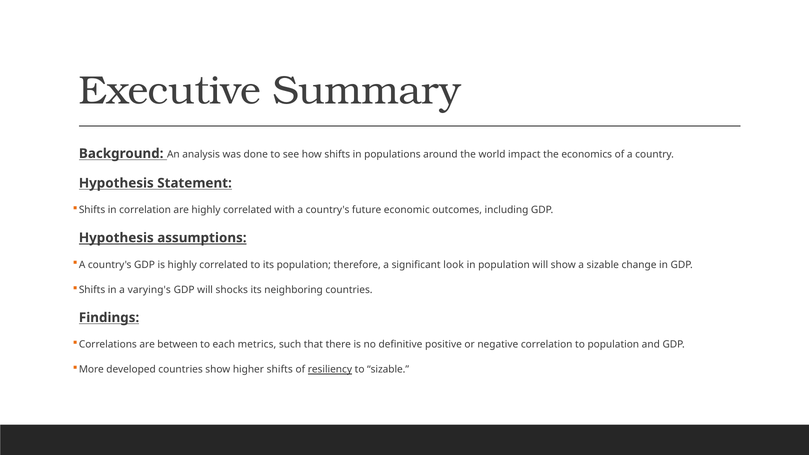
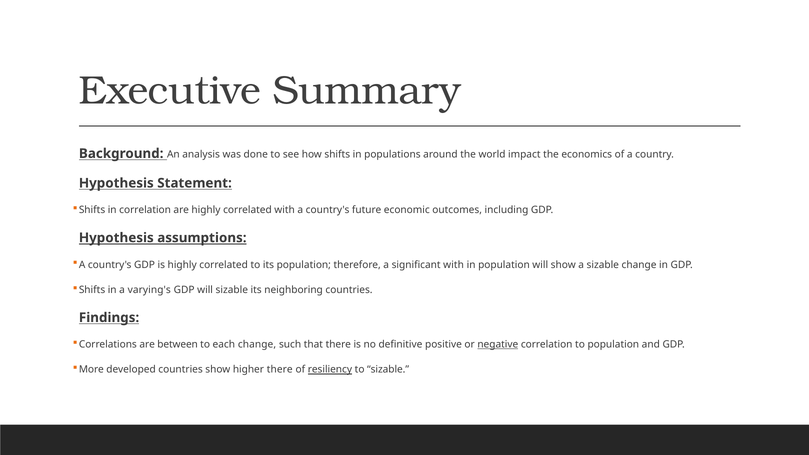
significant look: look -> with
will shocks: shocks -> sizable
each metrics: metrics -> change
negative underline: none -> present
higher shifts: shifts -> there
